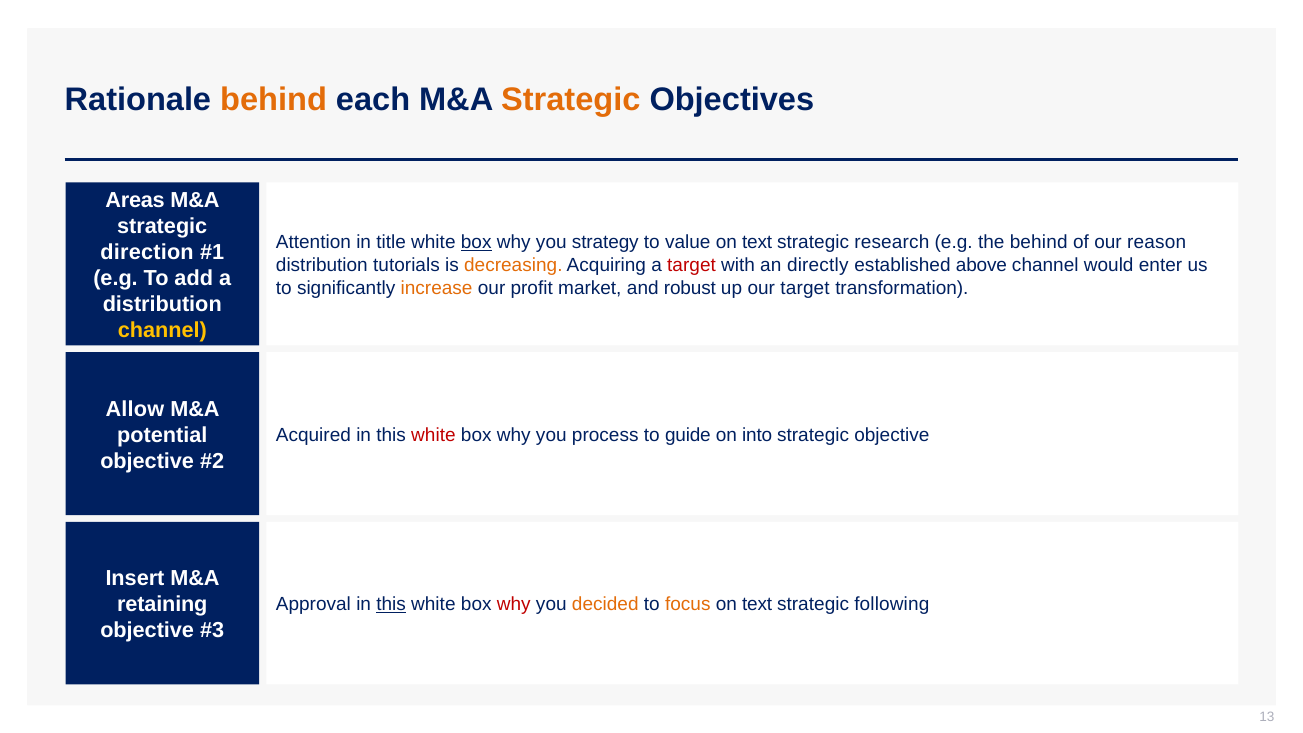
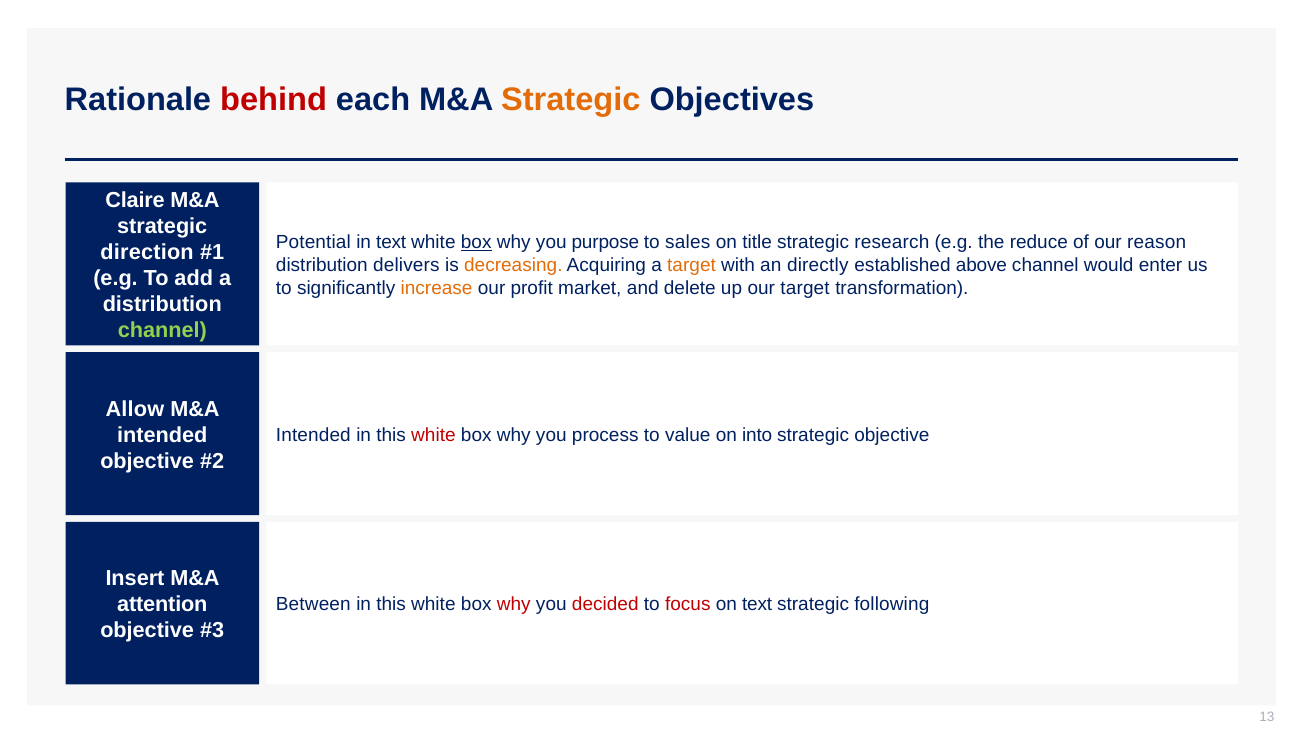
behind at (274, 100) colour: orange -> red
Areas: Areas -> Claire
Attention: Attention -> Potential
in title: title -> text
strategy: strategy -> purpose
value: value -> sales
text at (757, 242): text -> title
the behind: behind -> reduce
tutorials: tutorials -> delivers
target at (692, 265) colour: red -> orange
robust: robust -> delete
channel at (162, 330) colour: yellow -> light green
potential at (162, 435): potential -> intended
Acquired at (313, 435): Acquired -> Intended
guide: guide -> value
retaining: retaining -> attention
Approval: Approval -> Between
this at (391, 604) underline: present -> none
decided colour: orange -> red
focus colour: orange -> red
